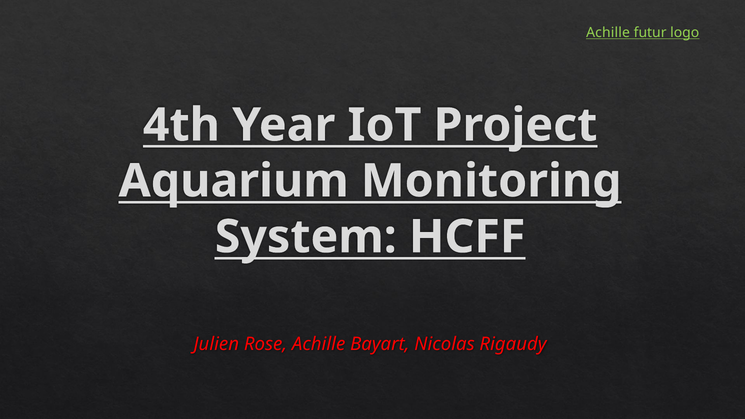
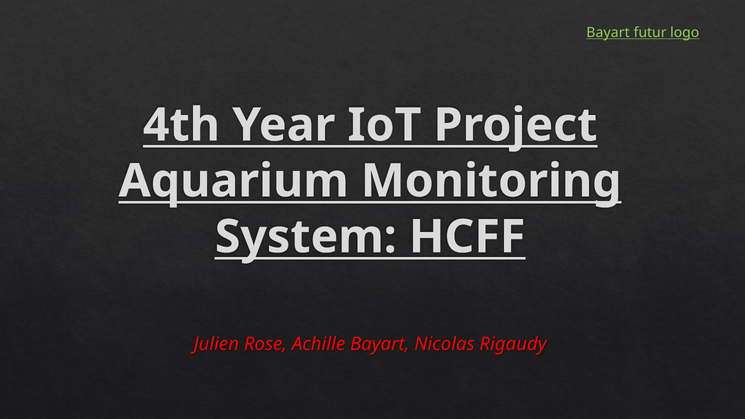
Achille at (608, 33): Achille -> Bayart
